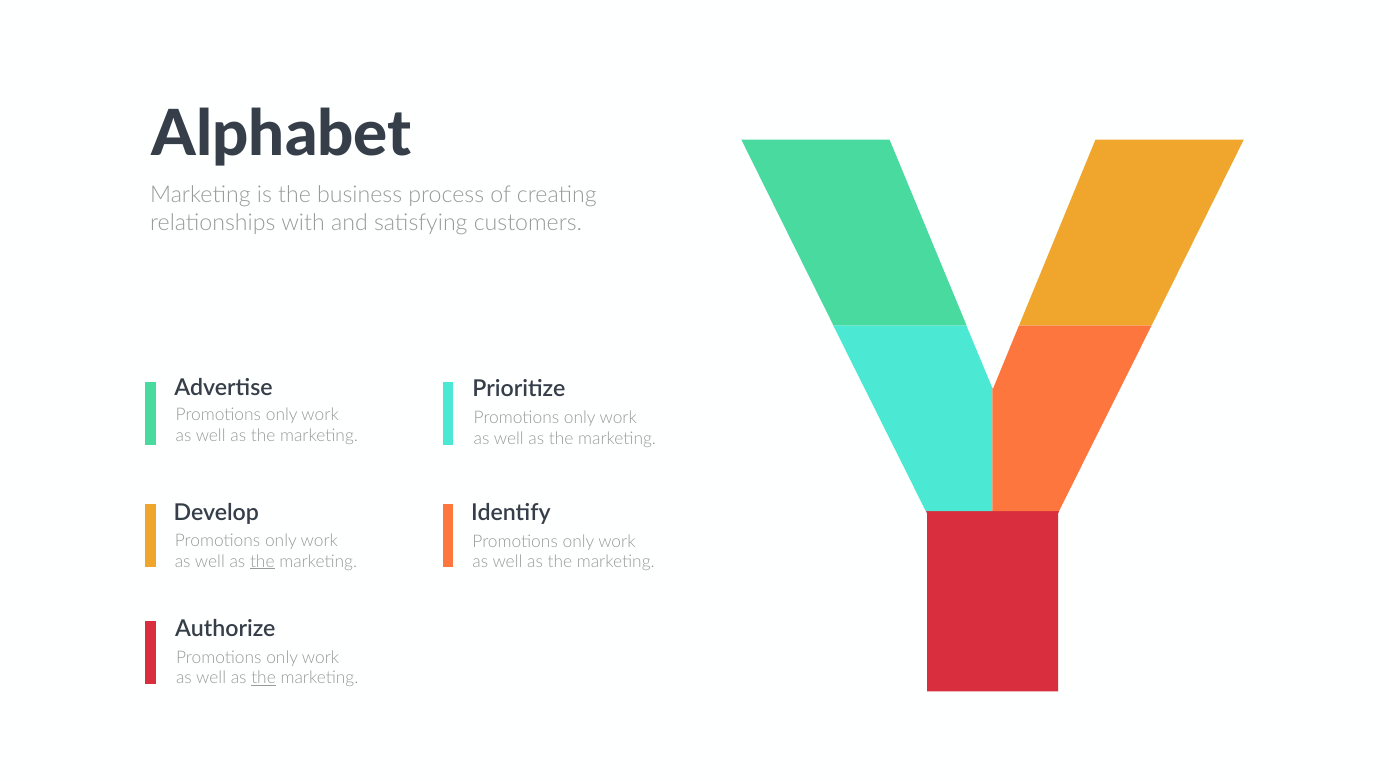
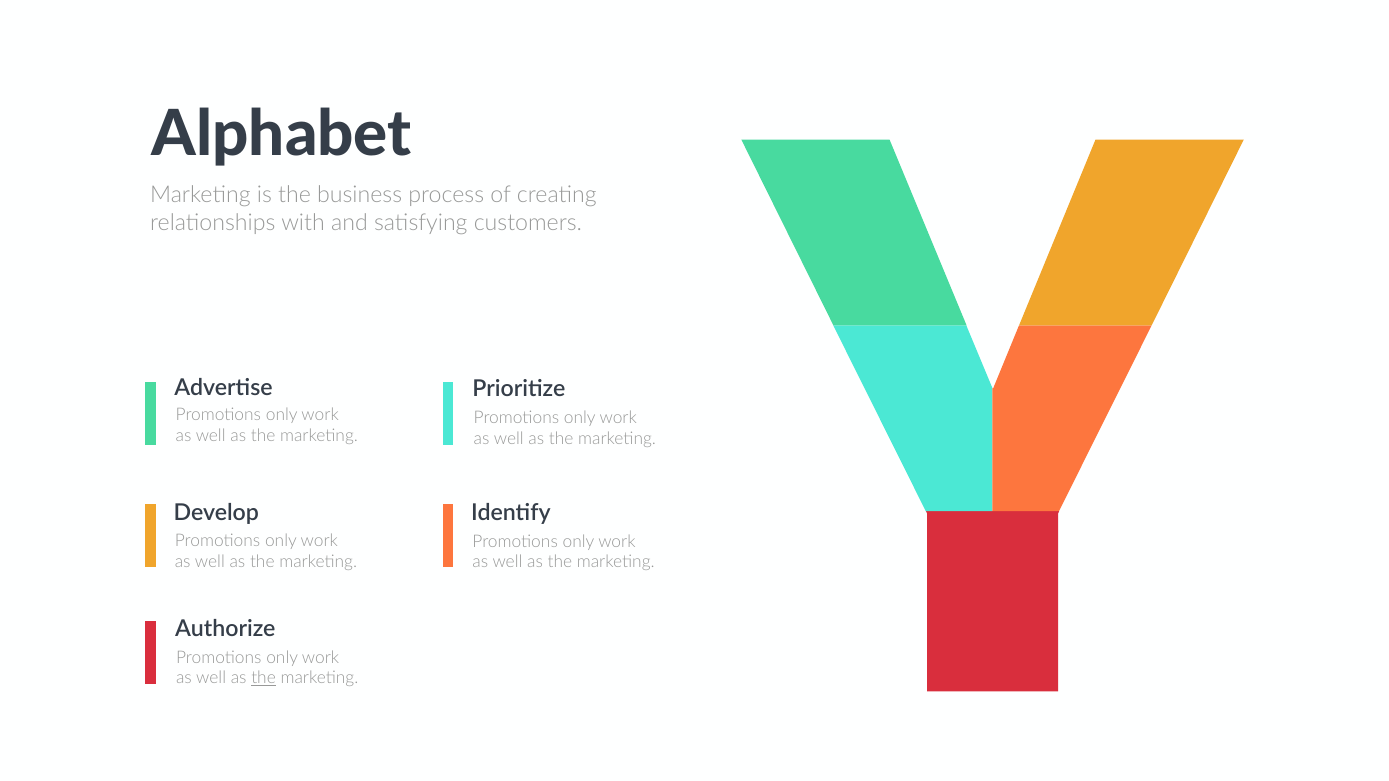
the at (262, 562) underline: present -> none
